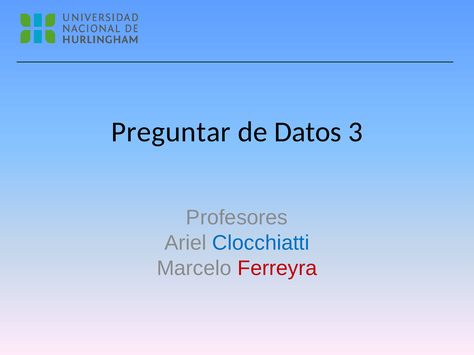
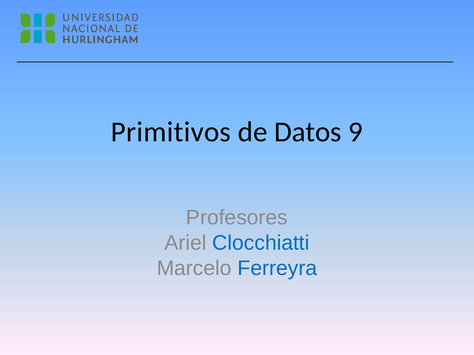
Preguntar: Preguntar -> Primitivos
3: 3 -> 9
Ferreyra colour: red -> blue
